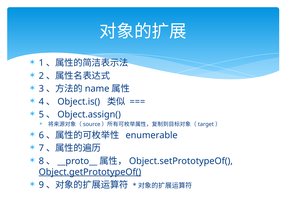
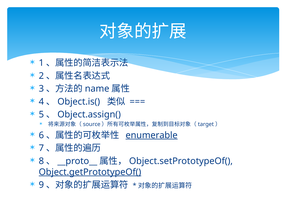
enumerable underline: none -> present
